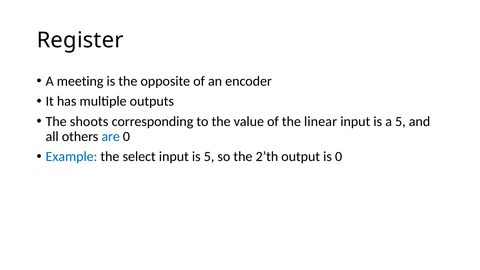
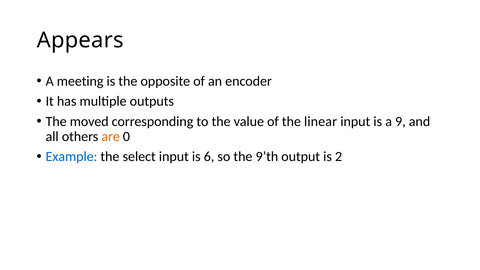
Register: Register -> Appears
shoots: shoots -> moved
a 5: 5 -> 9
are colour: blue -> orange
is 5: 5 -> 6
2’th: 2’th -> 9’th
is 0: 0 -> 2
